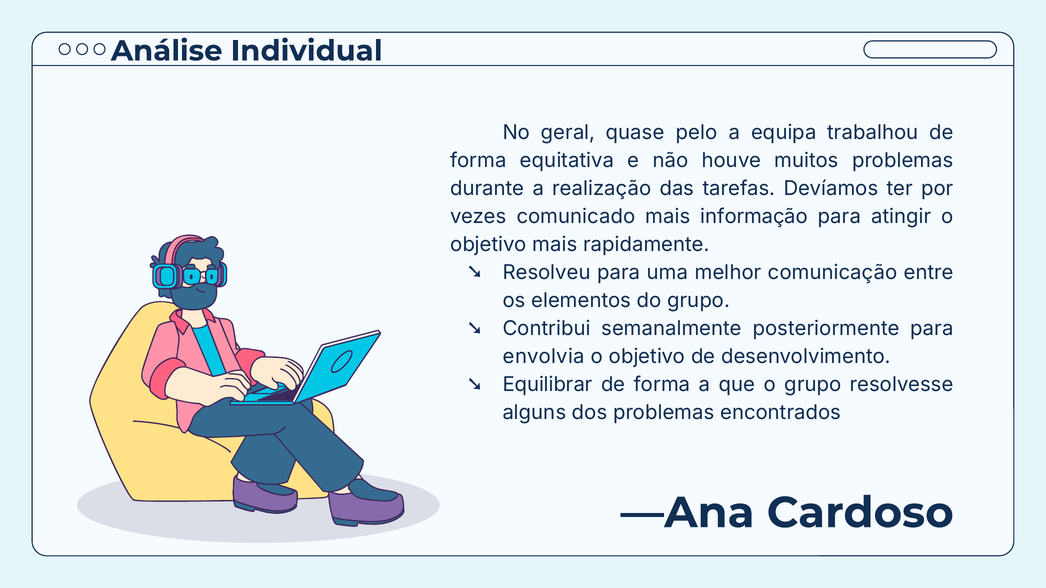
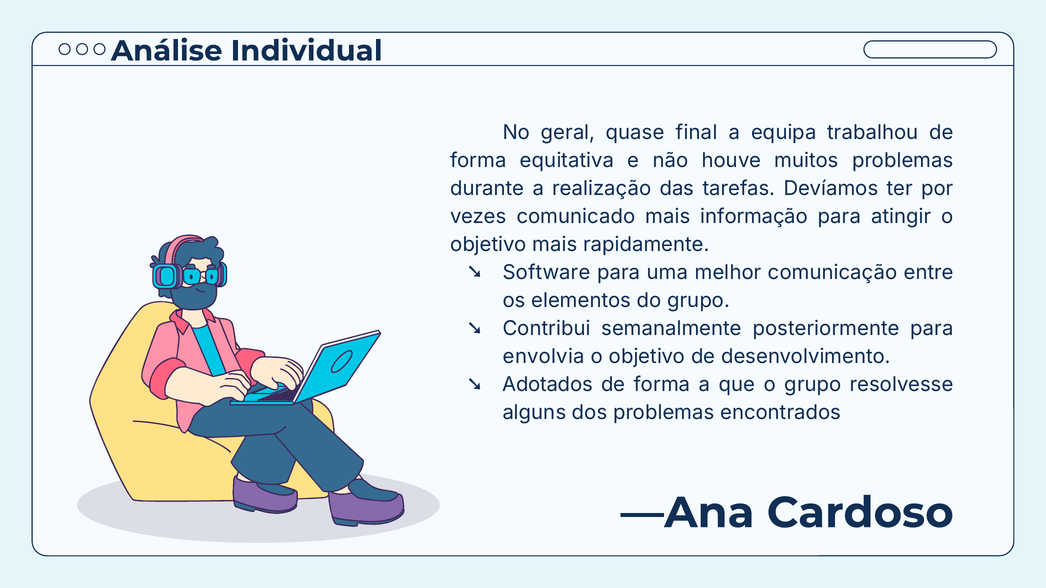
pelo: pelo -> final
Resolveu: Resolveu -> Software
Equilibrar: Equilibrar -> Adotados
